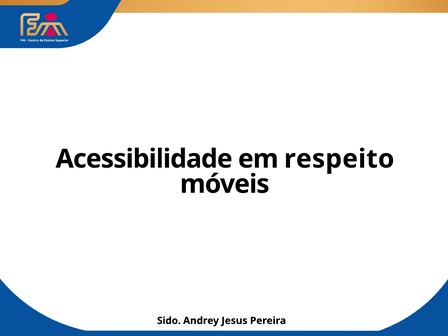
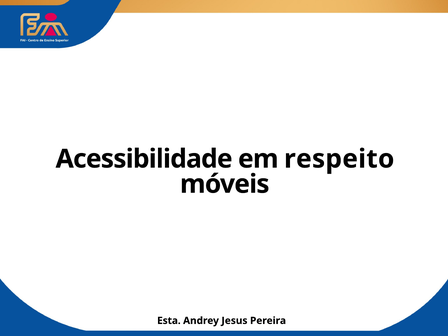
Sido: Sido -> Esta
